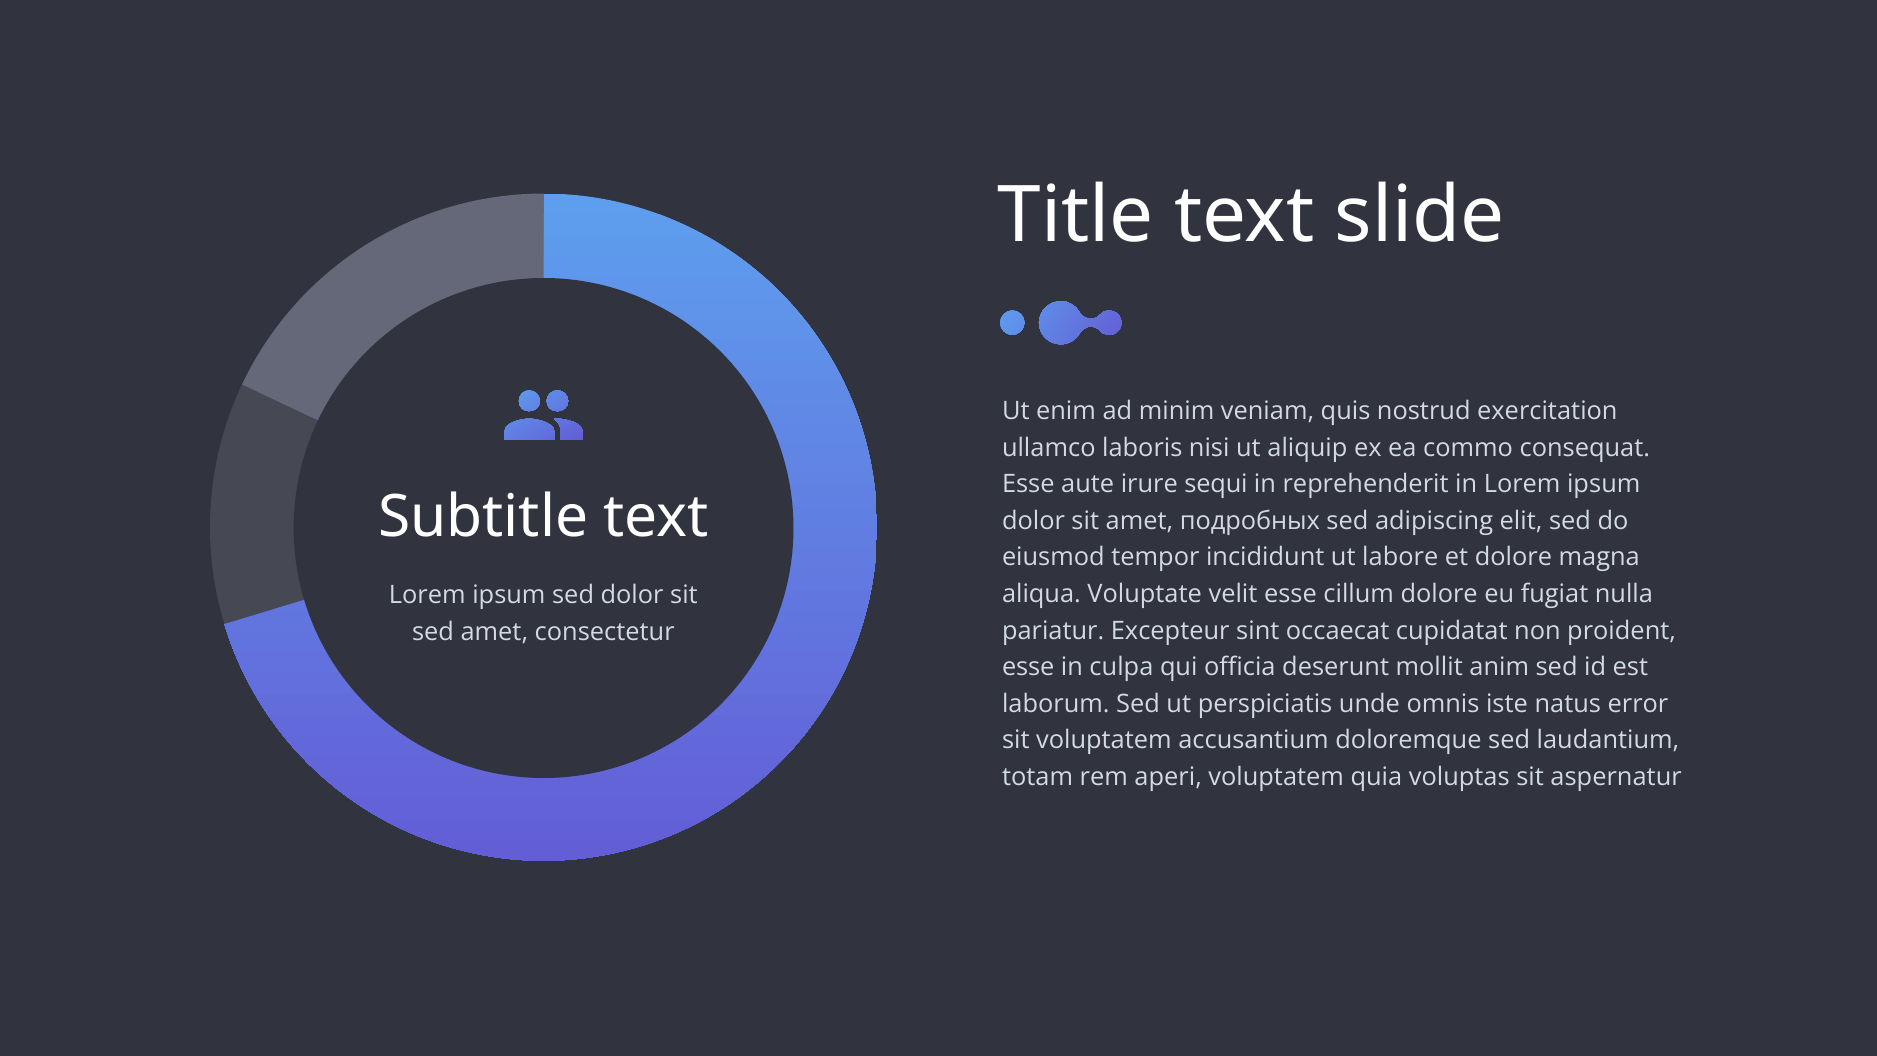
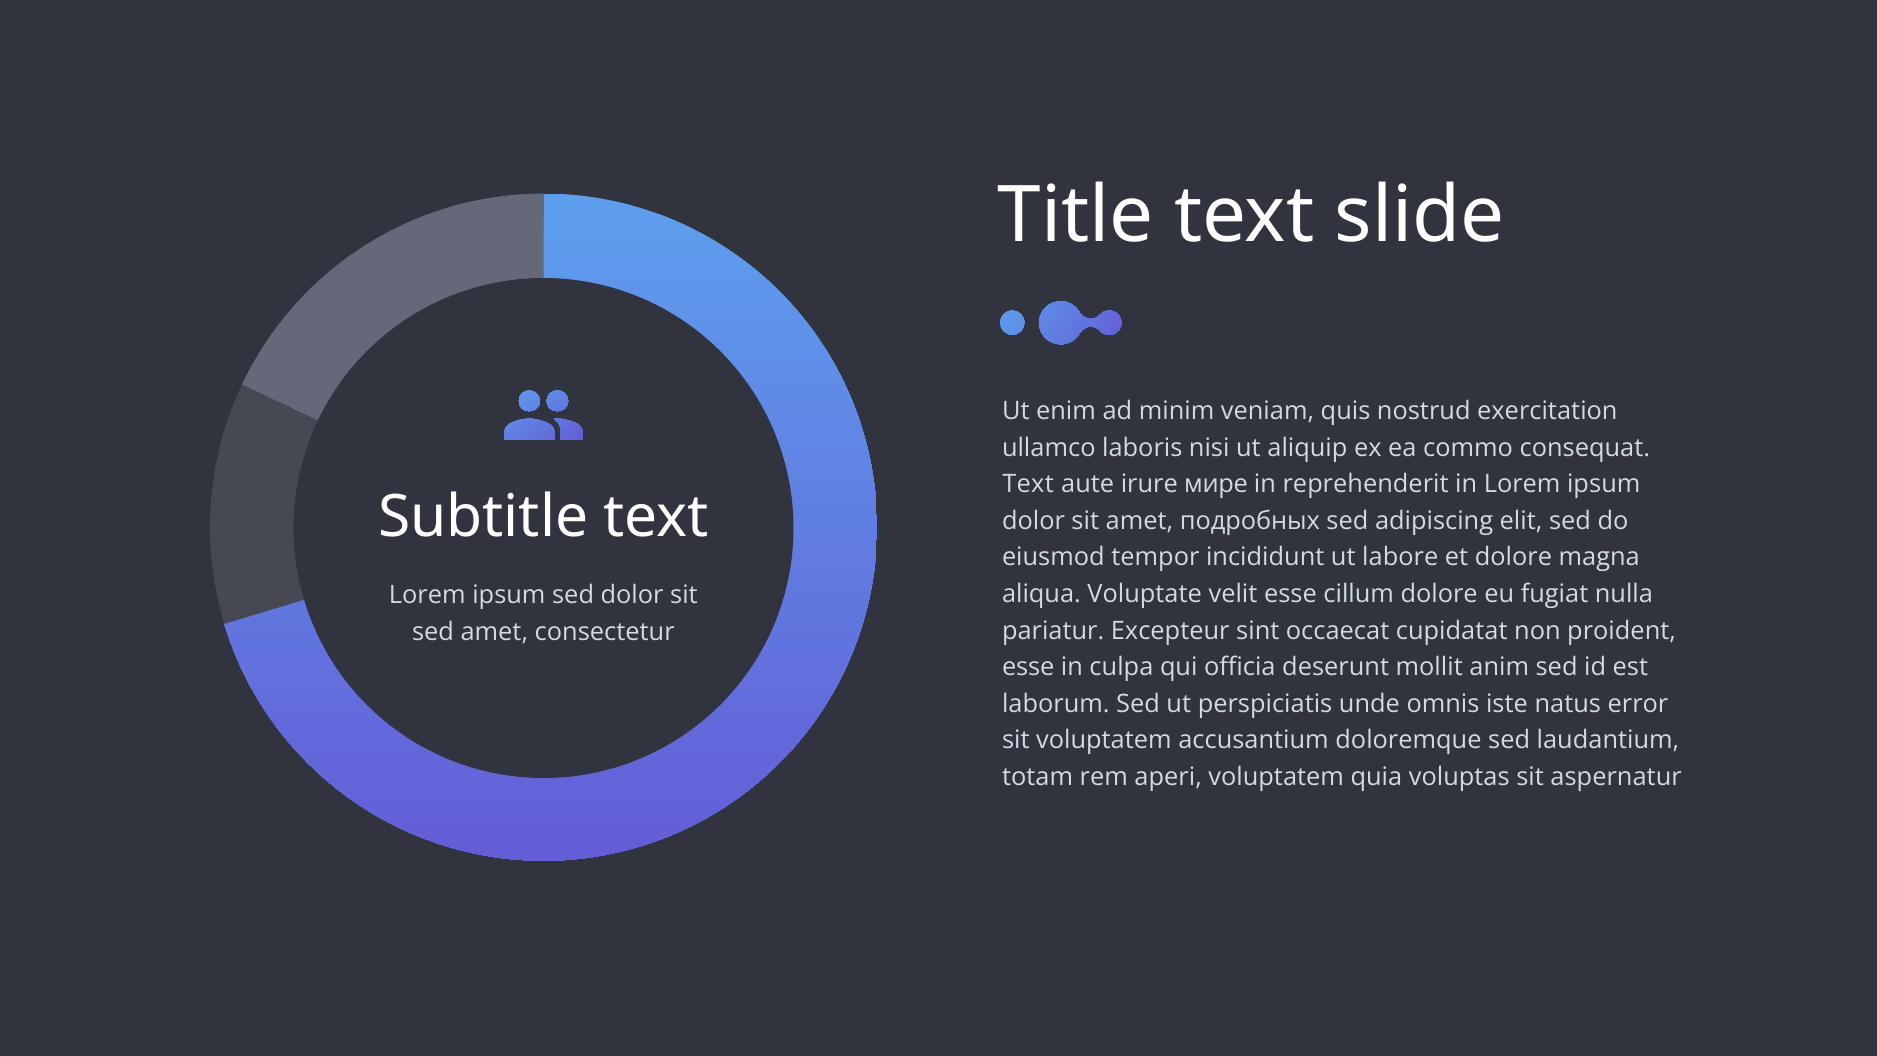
Esse at (1028, 484): Esse -> Text
sequi: sequi -> мире
